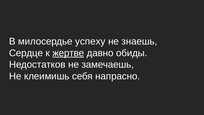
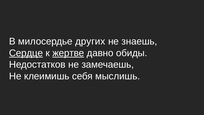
успеху: успеху -> других
Сердце underline: none -> present
напрасно: напрасно -> мыслишь
